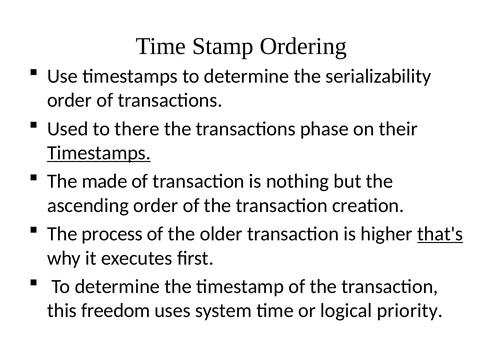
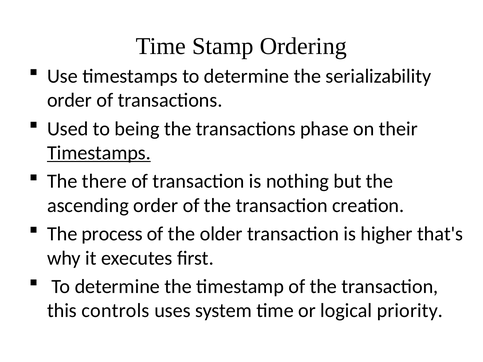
there: there -> being
made: made -> there
that's underline: present -> none
freedom: freedom -> controls
